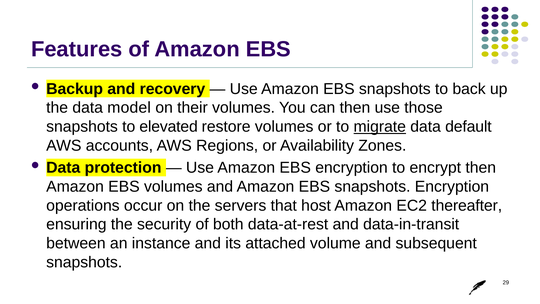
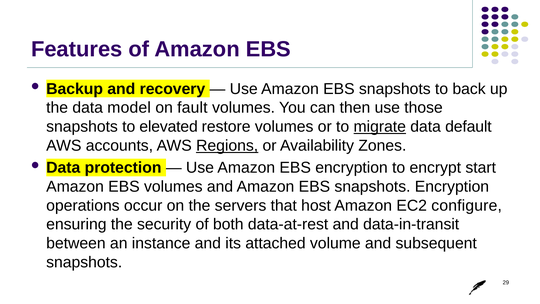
their: their -> fault
Regions underline: none -> present
encrypt then: then -> start
thereafter: thereafter -> configure
